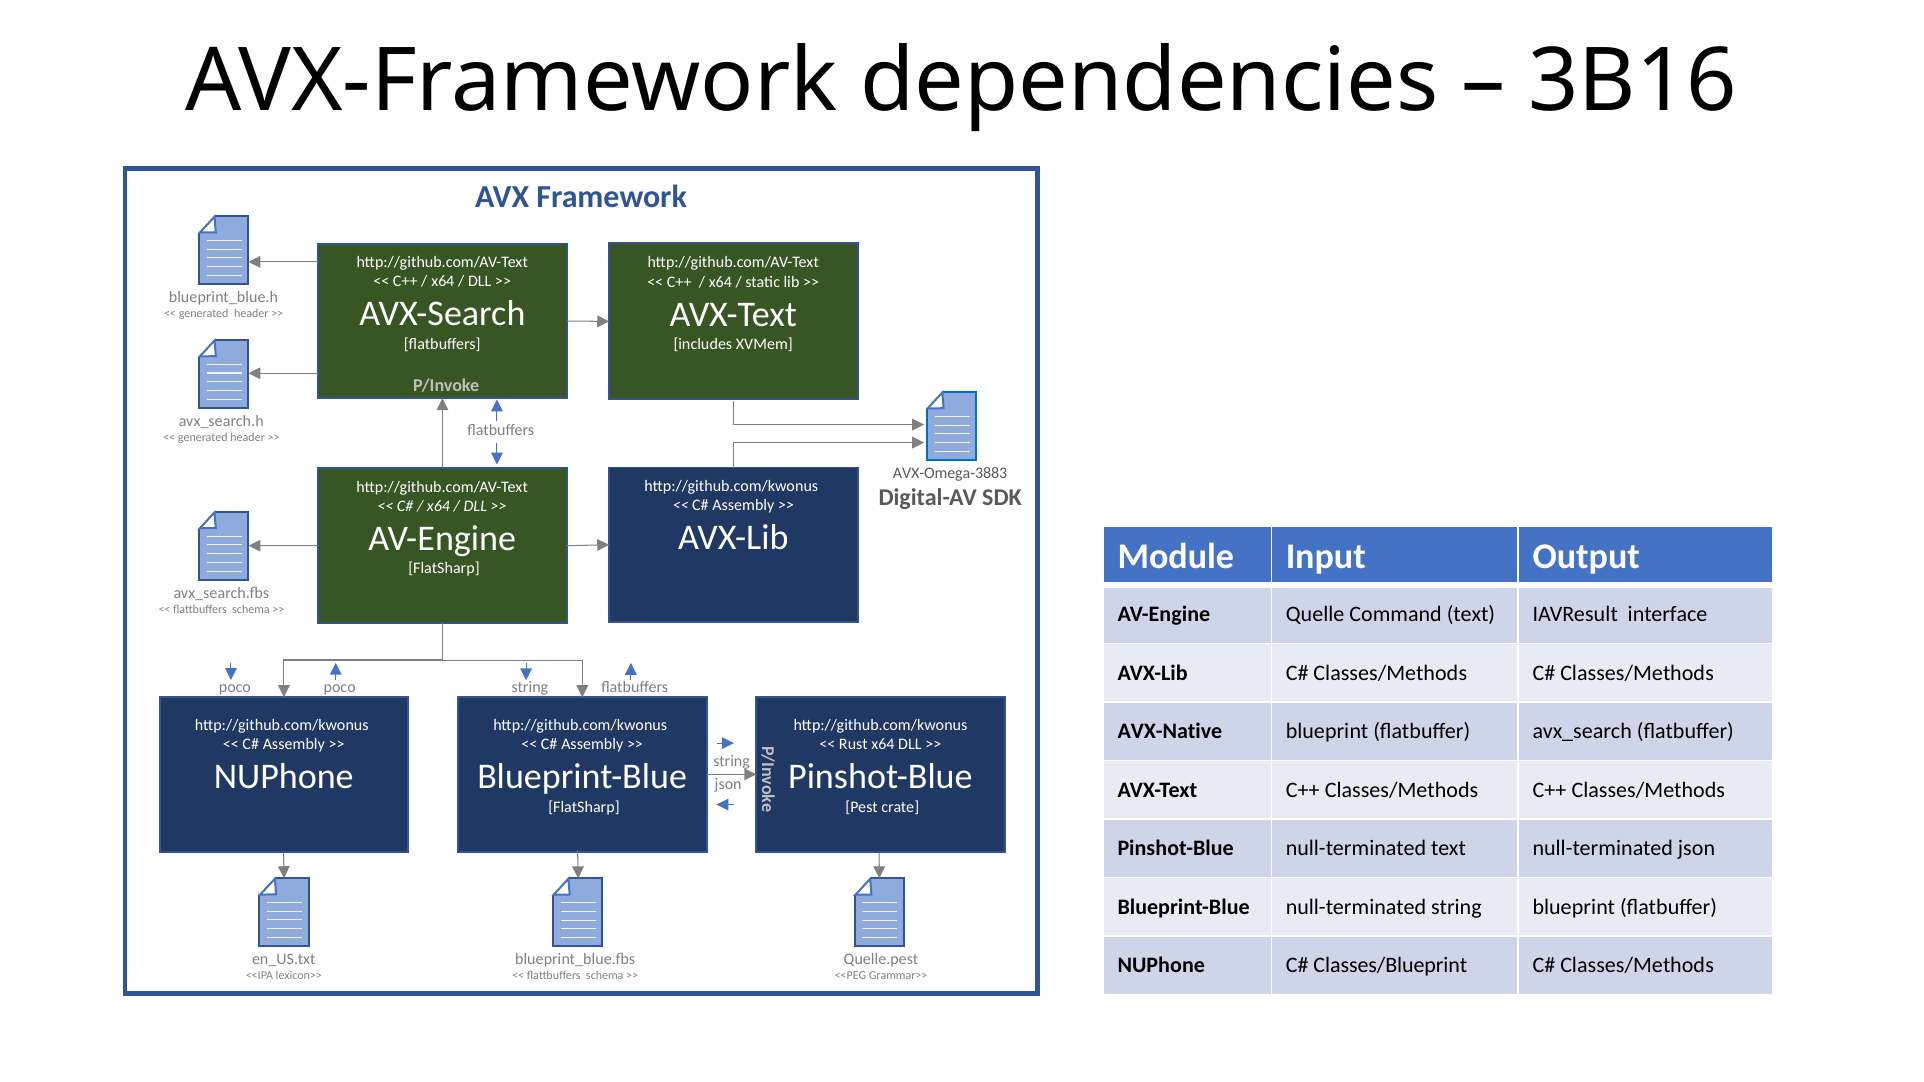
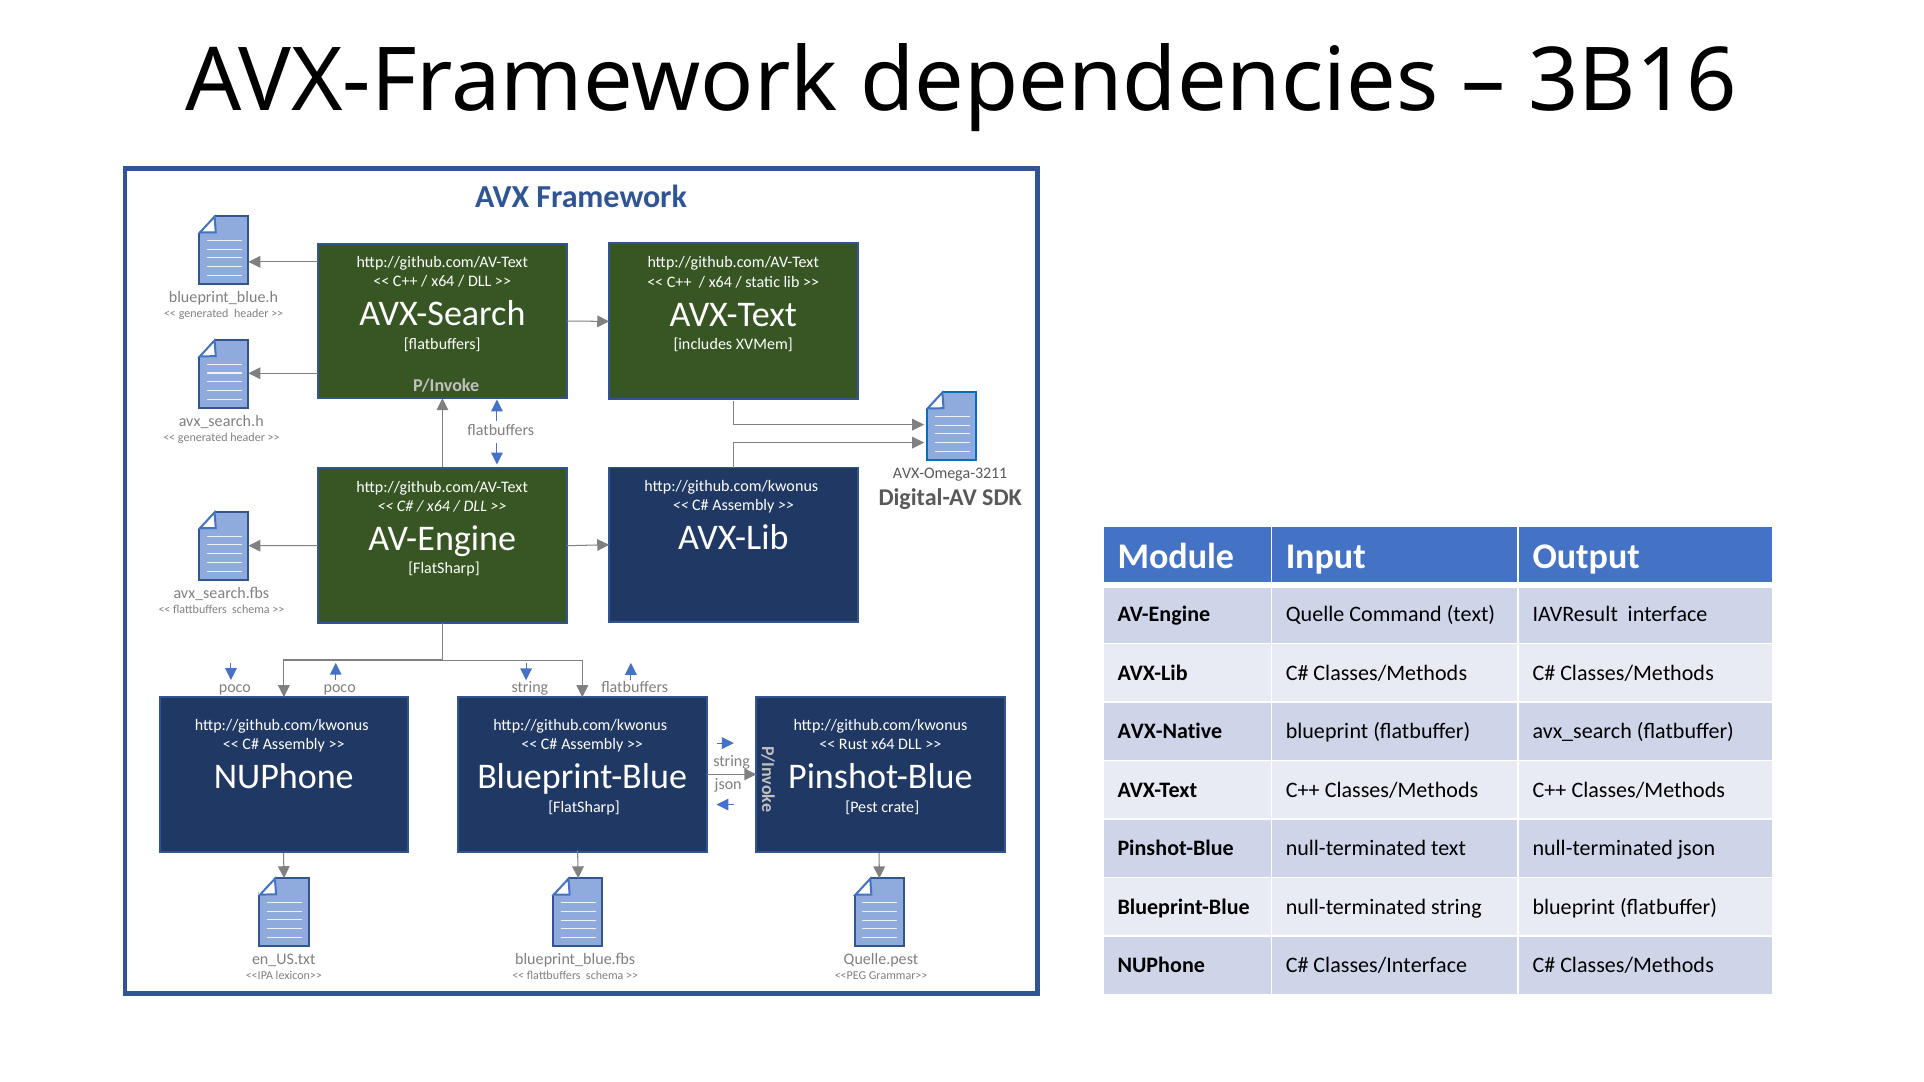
AVX-Omega-3883: AVX-Omega-3883 -> AVX-Omega-3211
Classes/Blueprint: Classes/Blueprint -> Classes/Interface
